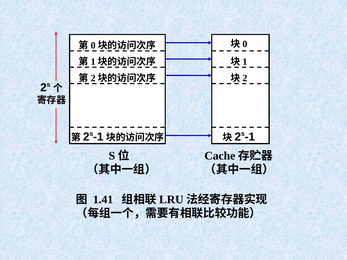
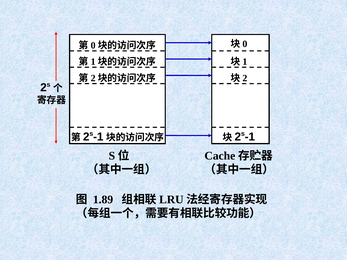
1.41: 1.41 -> 1.89
